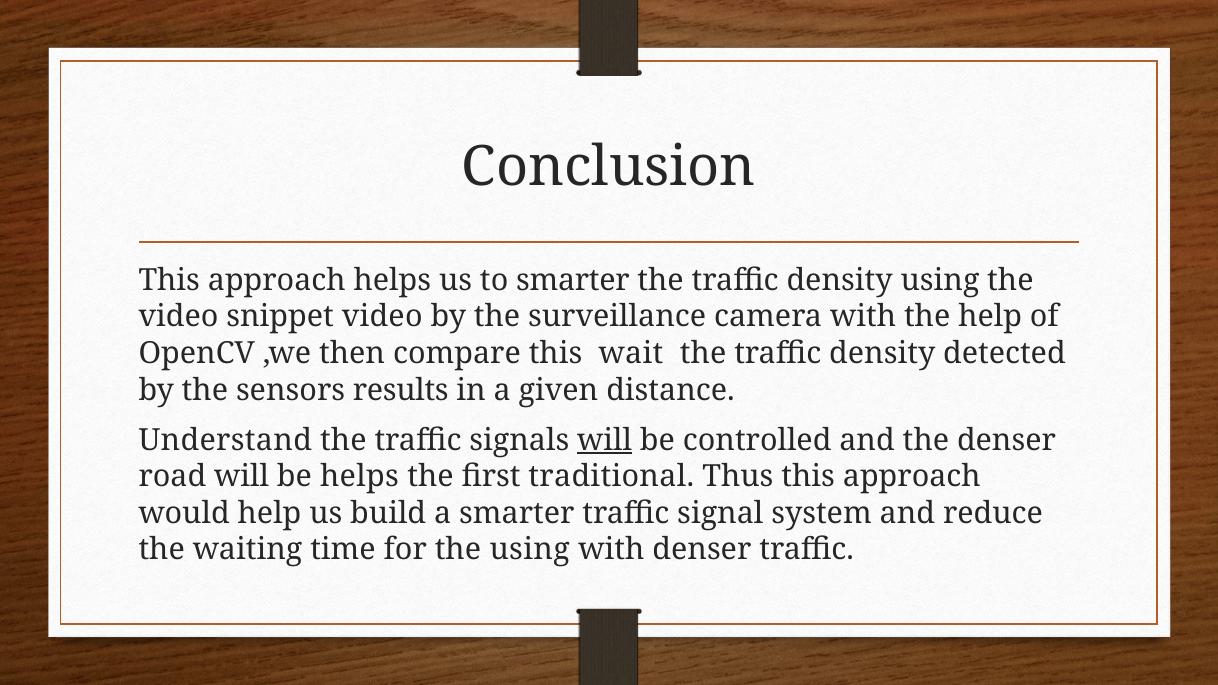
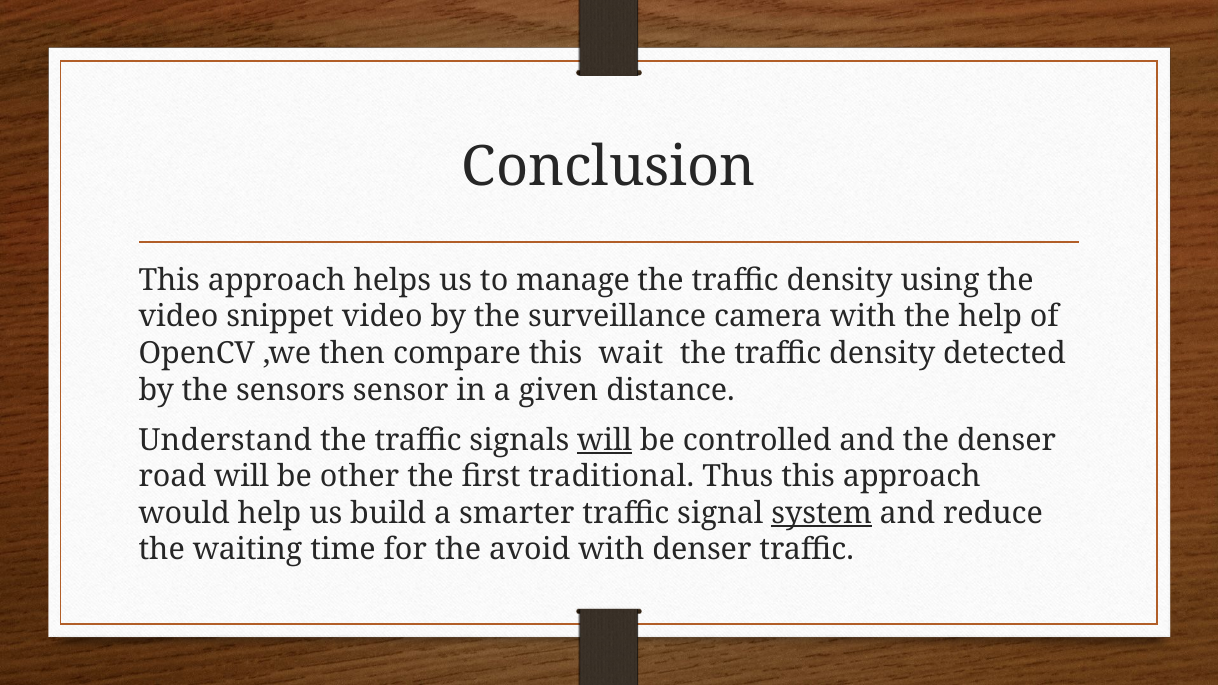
to smarter: smarter -> manage
results: results -> sensor
be helps: helps -> other
system underline: none -> present
the using: using -> avoid
